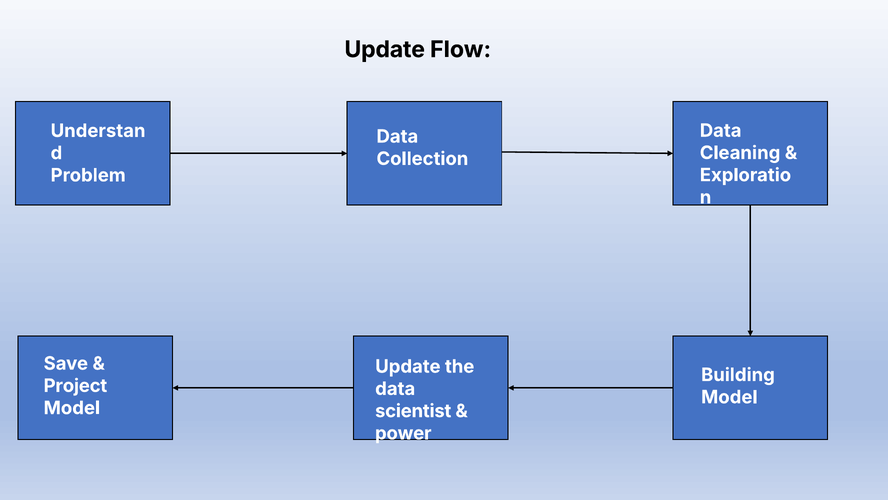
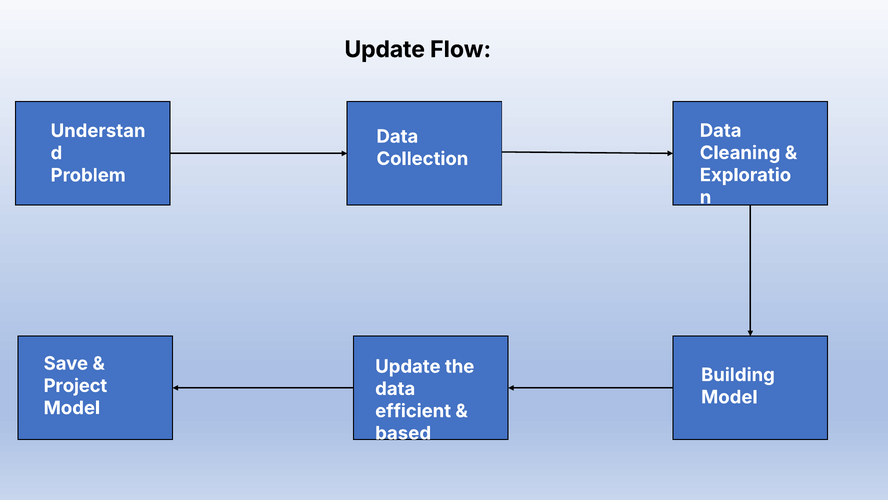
scientist: scientist -> efficient
power: power -> based
